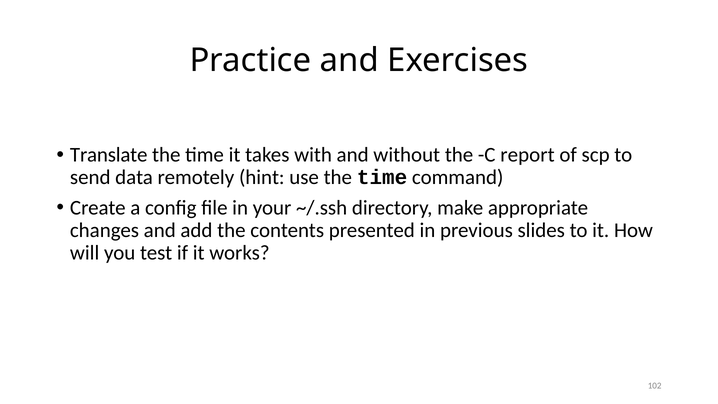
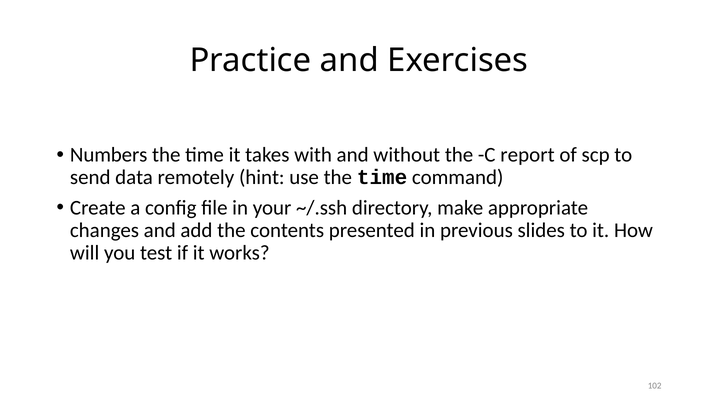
Translate: Translate -> Numbers
